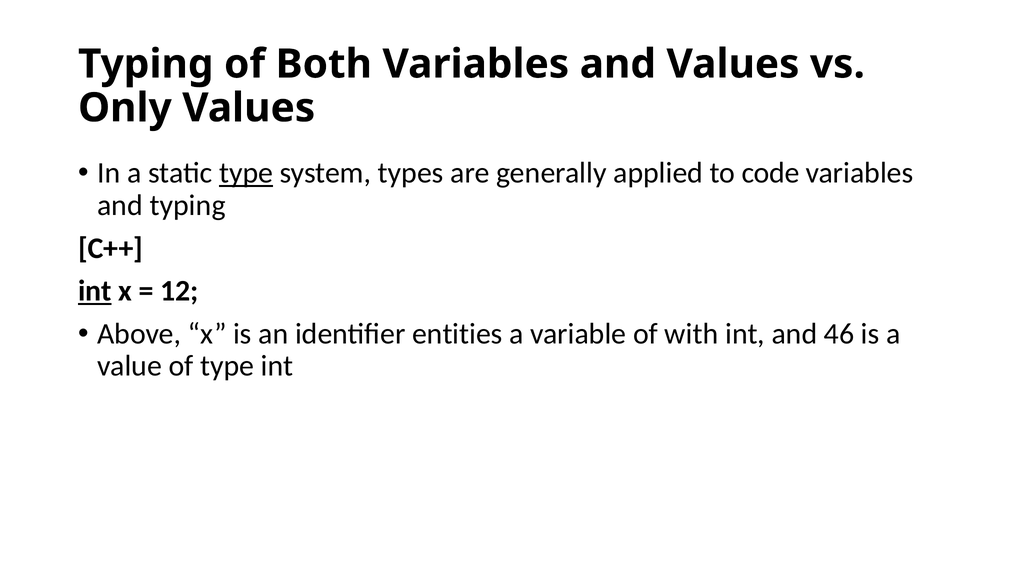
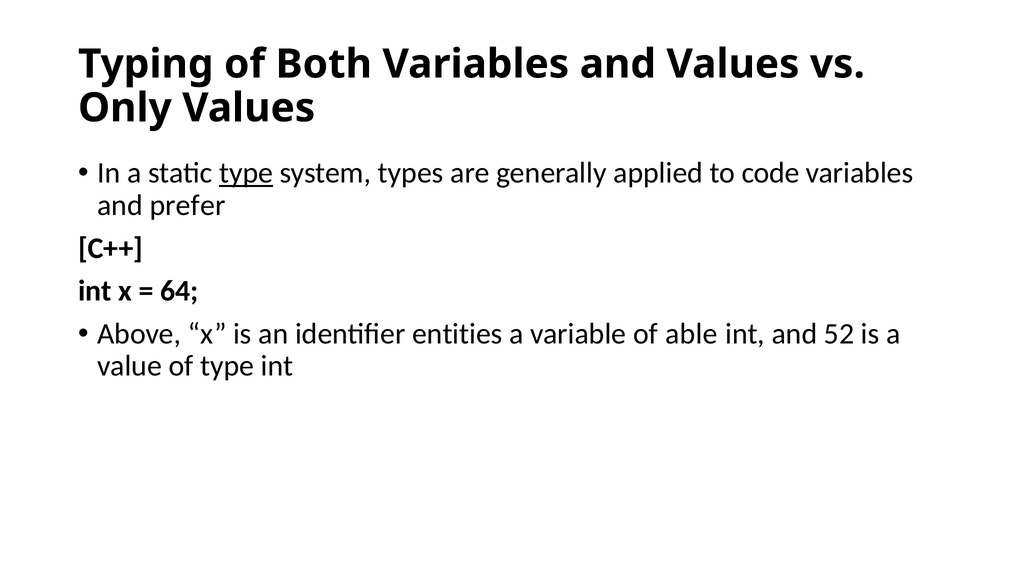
and typing: typing -> prefer
int at (95, 291) underline: present -> none
12: 12 -> 64
with: with -> able
46: 46 -> 52
